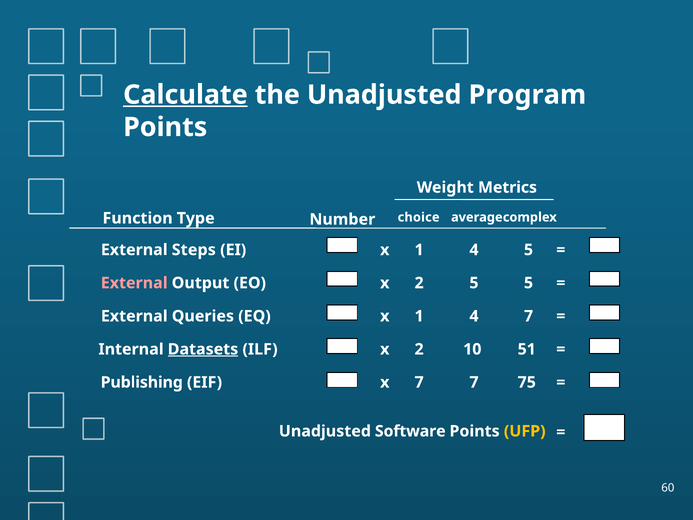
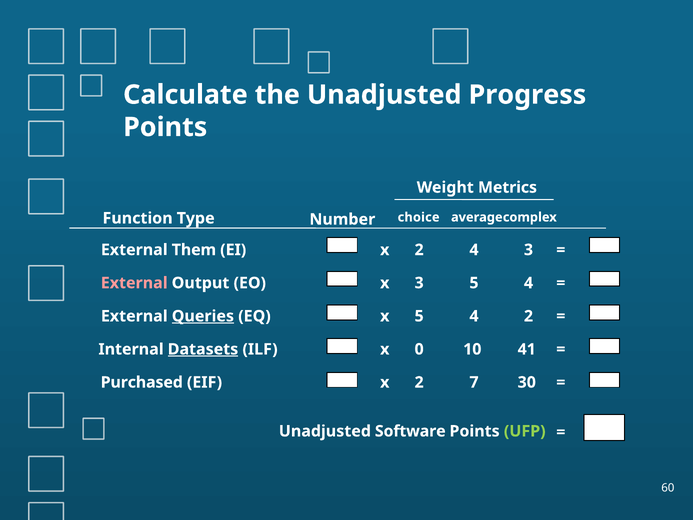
Calculate underline: present -> none
Program: Program -> Progress
Steps: Steps -> Them
EI x 1: 1 -> 2
4 5: 5 -> 3
EO x 2: 2 -> 3
5 at (529, 283): 5 -> 4
Queries underline: none -> present
EQ x 1: 1 -> 5
4 7: 7 -> 2
ILF x 2: 2 -> 0
51: 51 -> 41
Publishing: Publishing -> Purchased
EIF x 7: 7 -> 2
75: 75 -> 30
UFP colour: yellow -> light green
